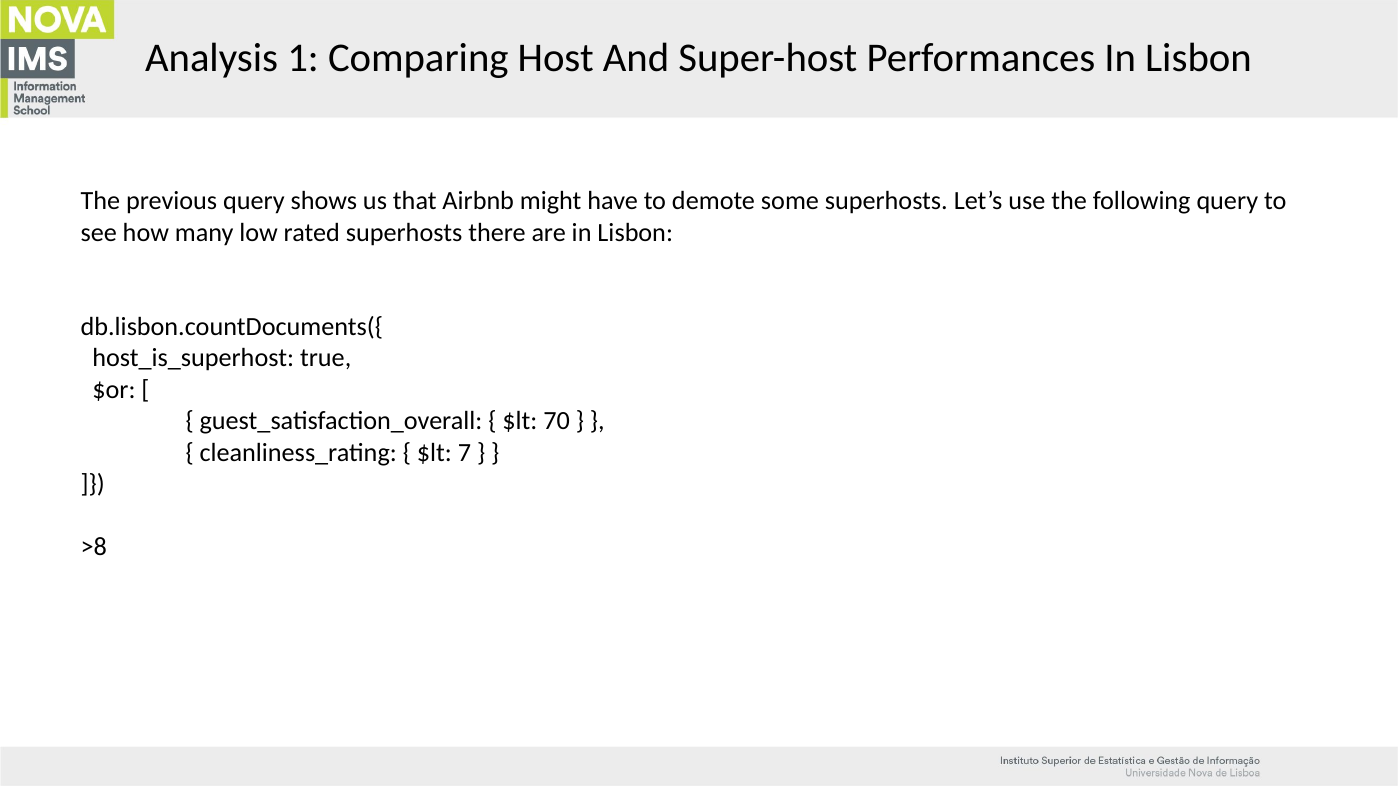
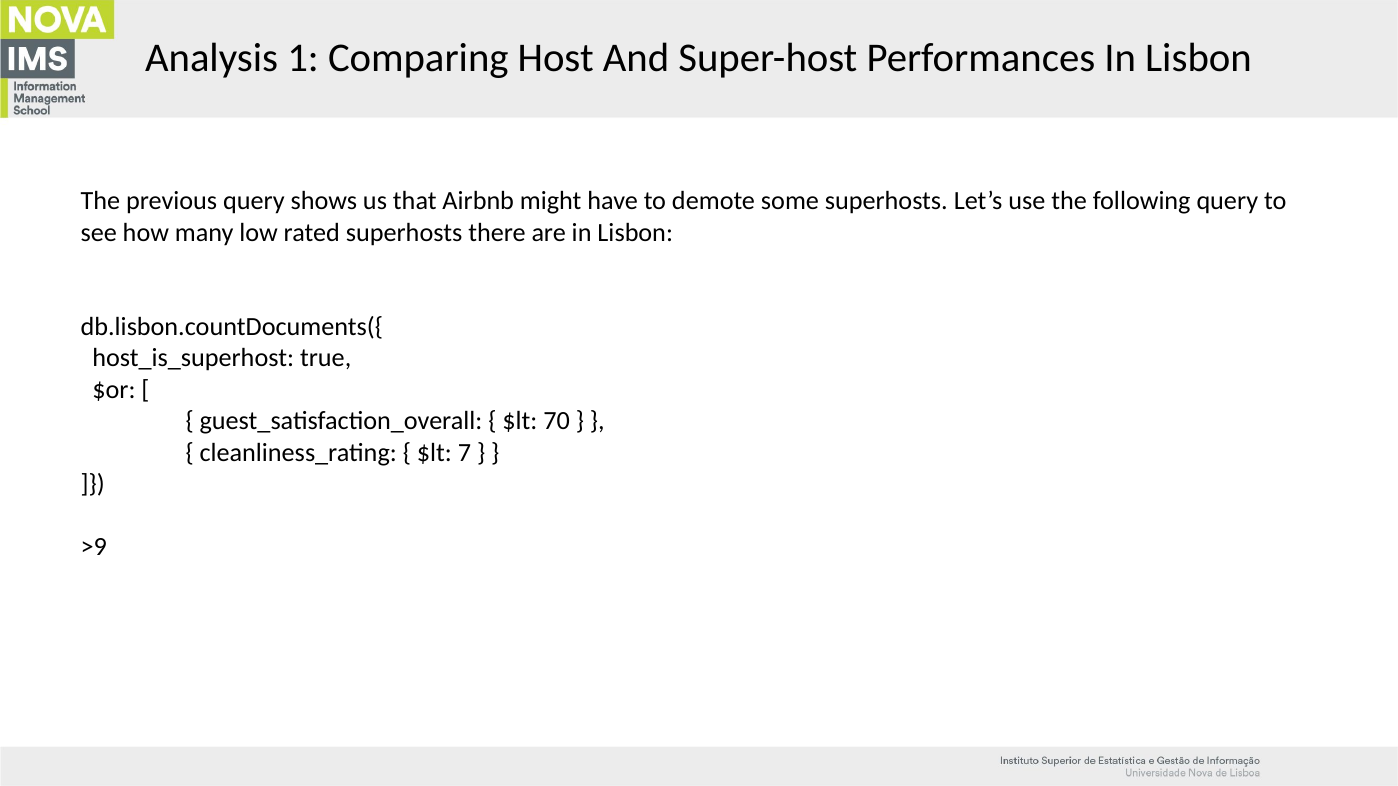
>8: >8 -> >9
